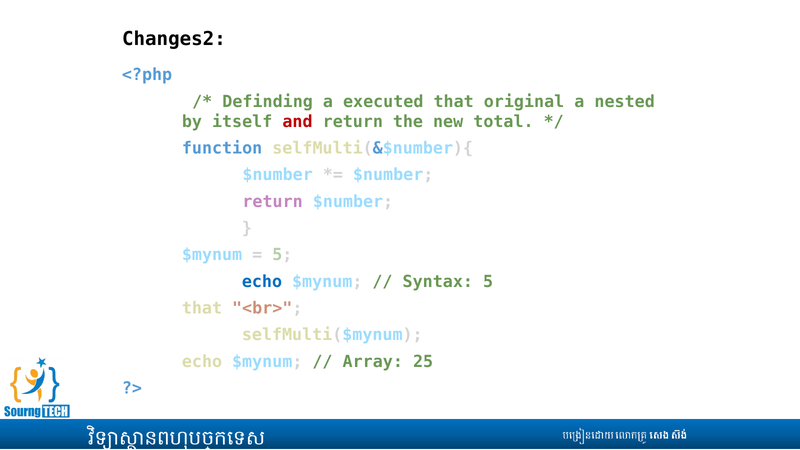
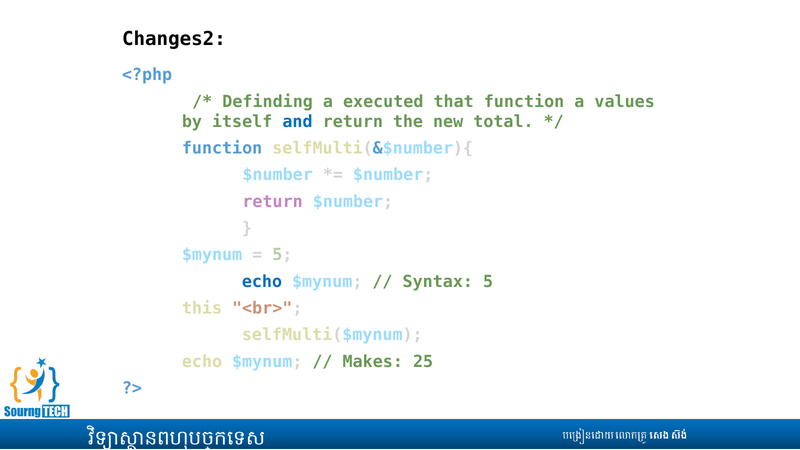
that original: original -> function
nested: nested -> values
and colour: red -> blue
that at (202, 308): that -> this
Array: Array -> Makes
